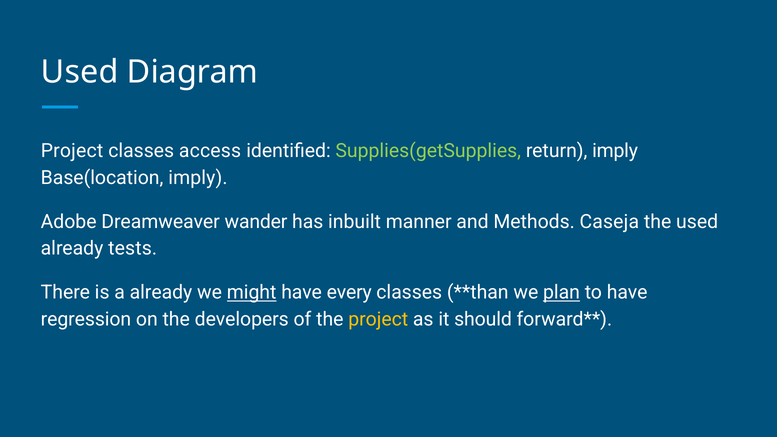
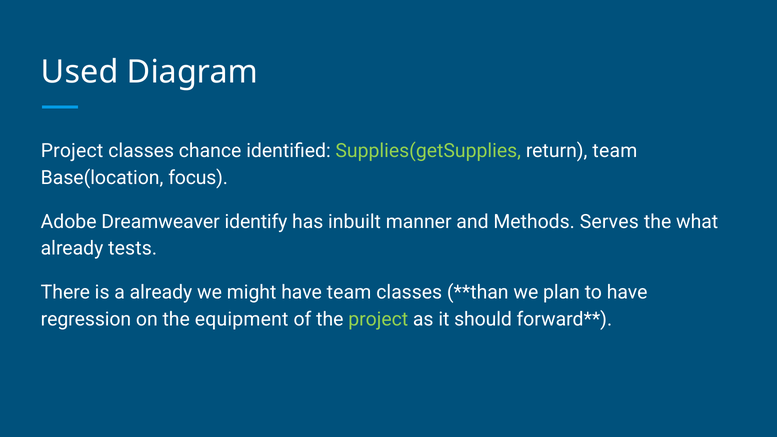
access: access -> chance
return imply: imply -> team
Base(location imply: imply -> focus
wander: wander -> identify
Caseja: Caseja -> Serves
the used: used -> what
might underline: present -> none
have every: every -> team
plan underline: present -> none
developers: developers -> equipment
project at (378, 319) colour: yellow -> light green
